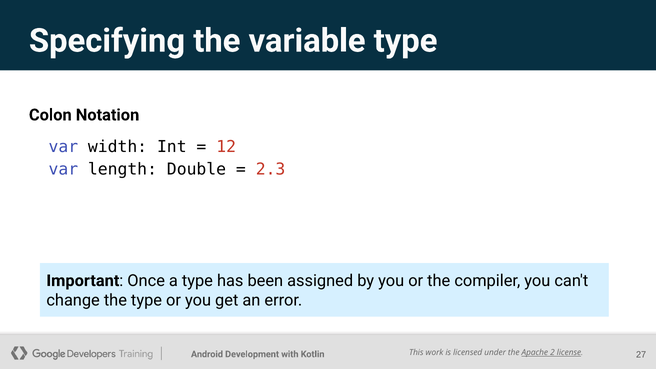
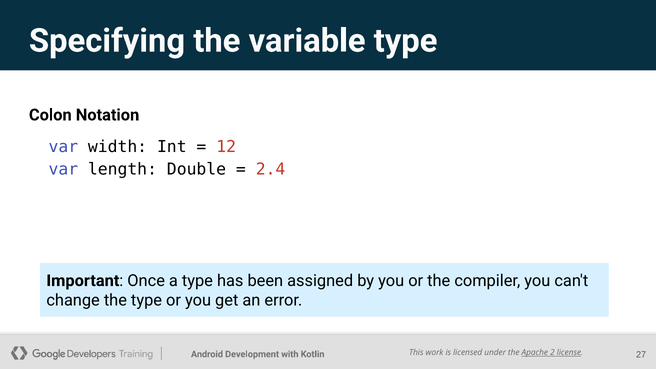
2.3: 2.3 -> 2.4
